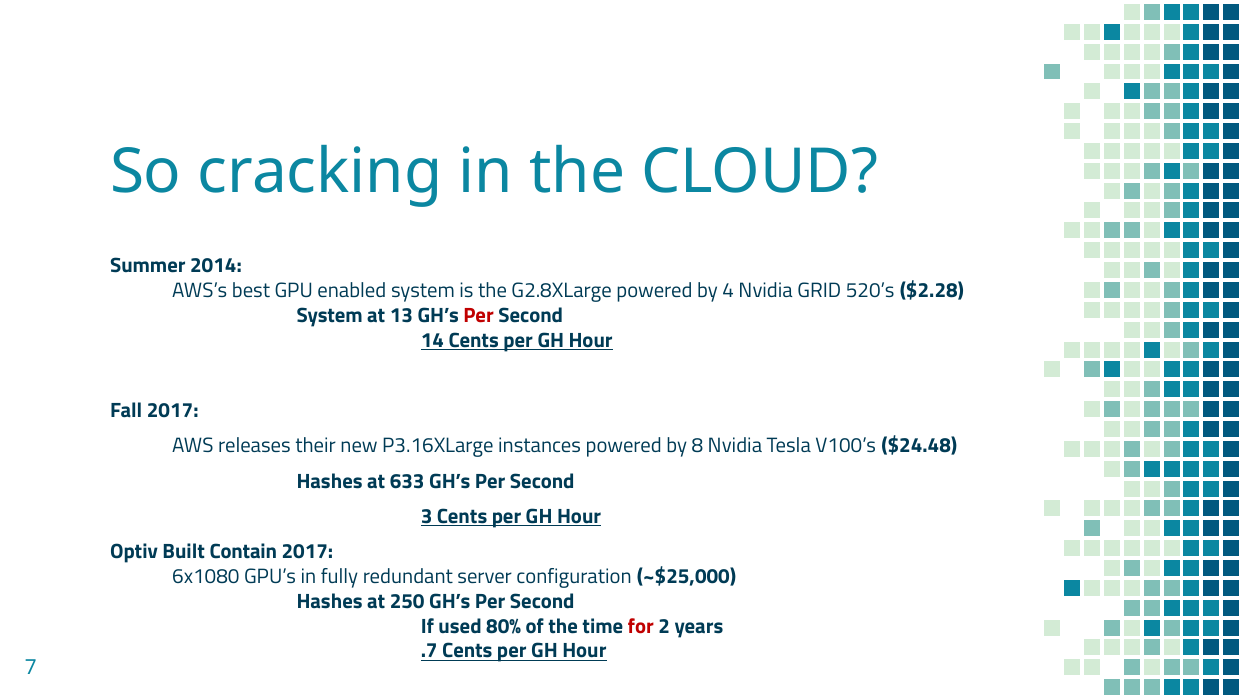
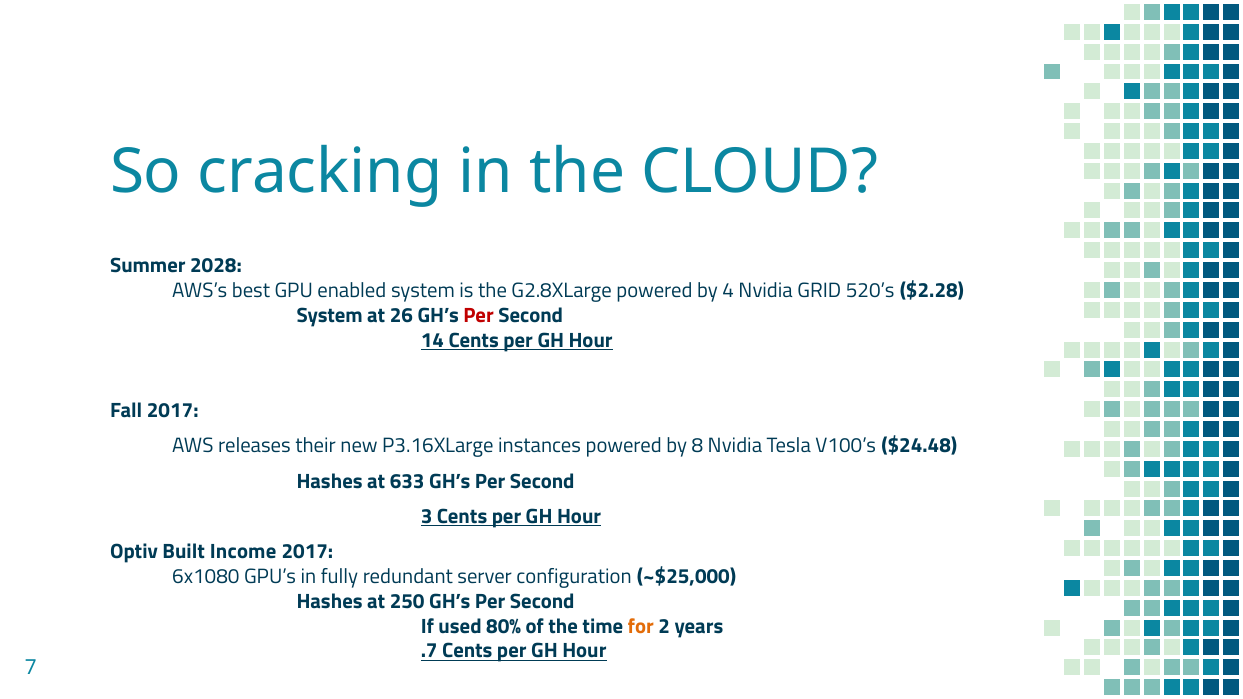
2014: 2014 -> 2028
13: 13 -> 26
Contain: Contain -> Income
for colour: red -> orange
